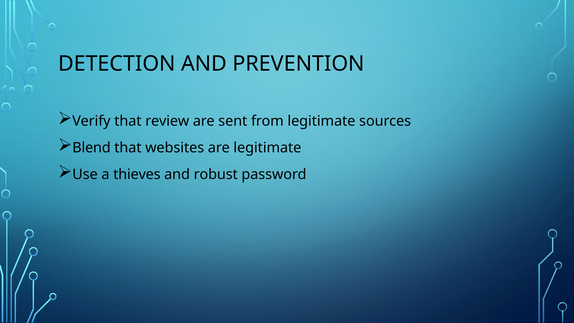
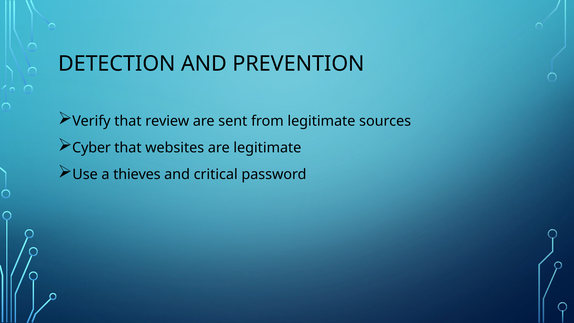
Blend: Blend -> Cyber
robust: robust -> critical
